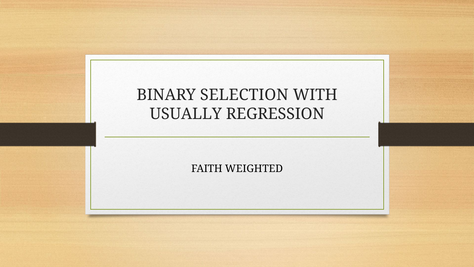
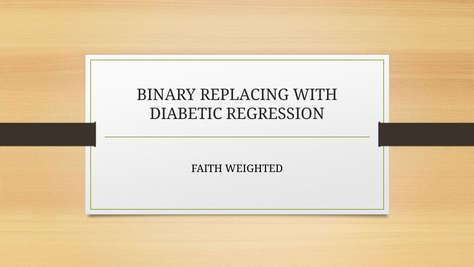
SELECTION: SELECTION -> REPLACING
USUALLY: USUALLY -> DIABETIC
